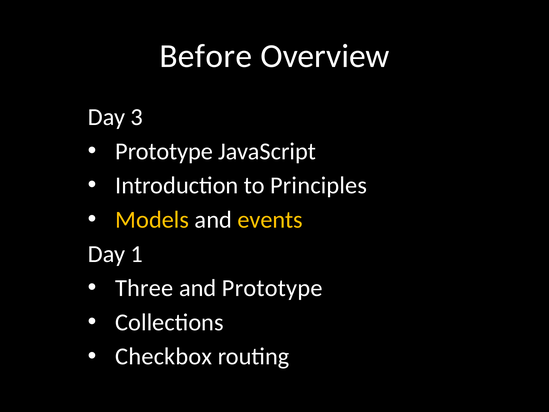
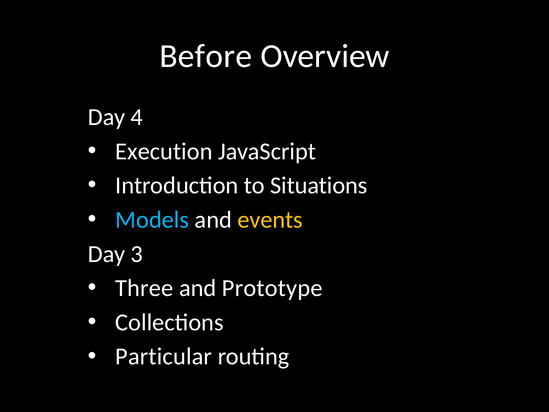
3: 3 -> 4
Prototype at (164, 151): Prototype -> Execution
Principles: Principles -> Situations
Models colour: yellow -> light blue
1: 1 -> 3
Checkbox: Checkbox -> Particular
